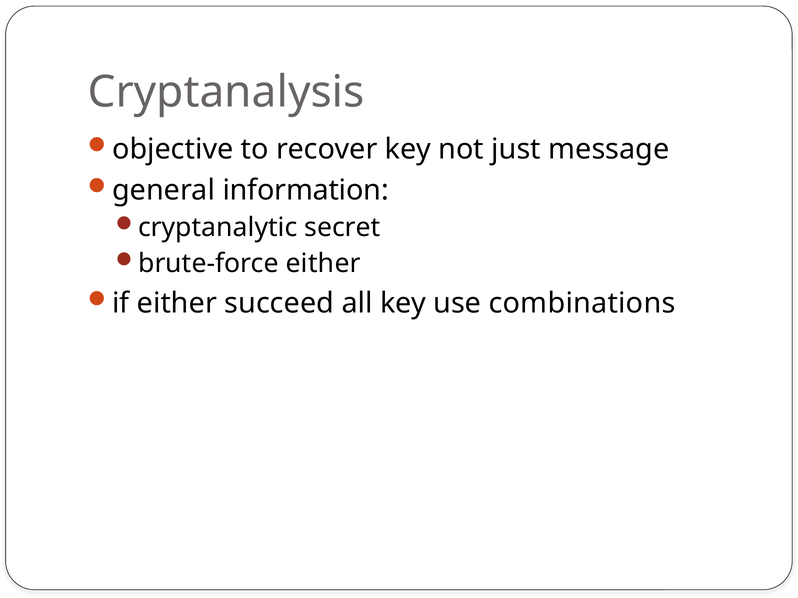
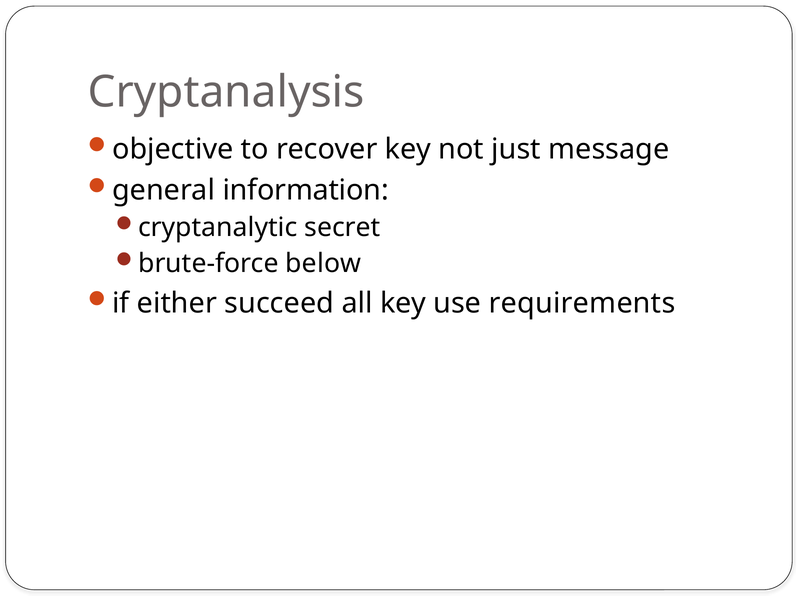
brute-force either: either -> below
combinations: combinations -> requirements
